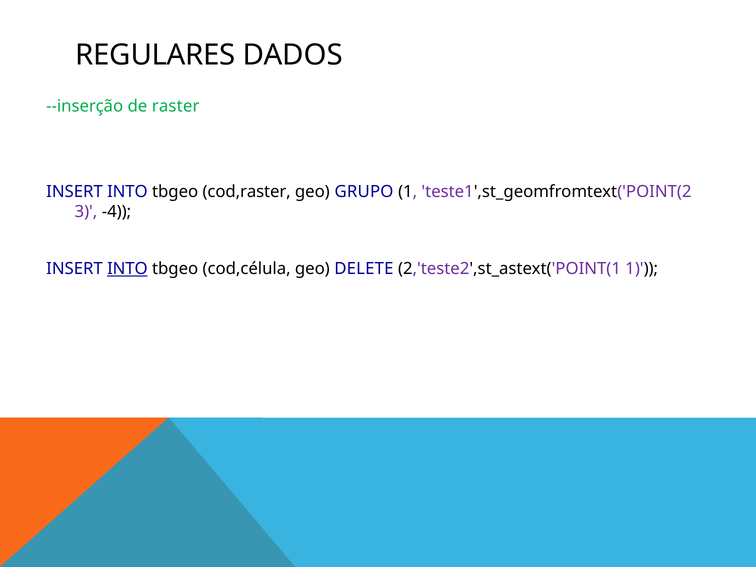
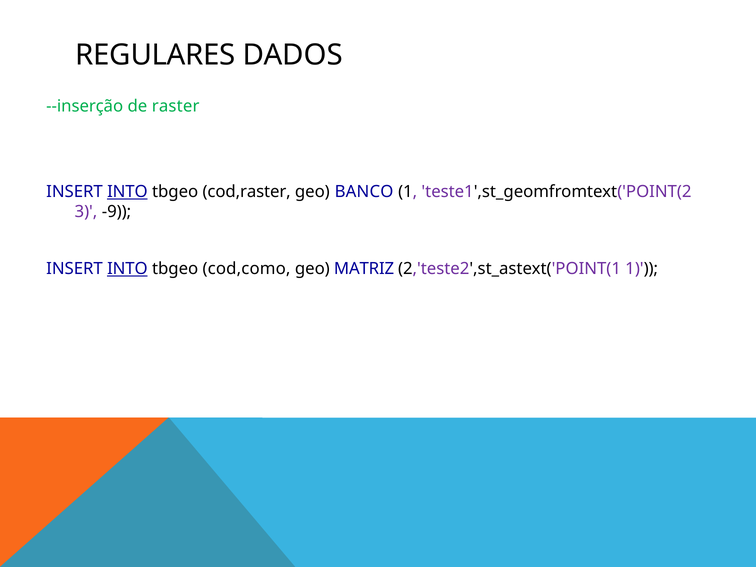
INTO at (127, 192) underline: none -> present
GRUPO: GRUPO -> BANCO
-4: -4 -> -9
cod,célula: cod,célula -> cod,como
DELETE: DELETE -> MATRIZ
